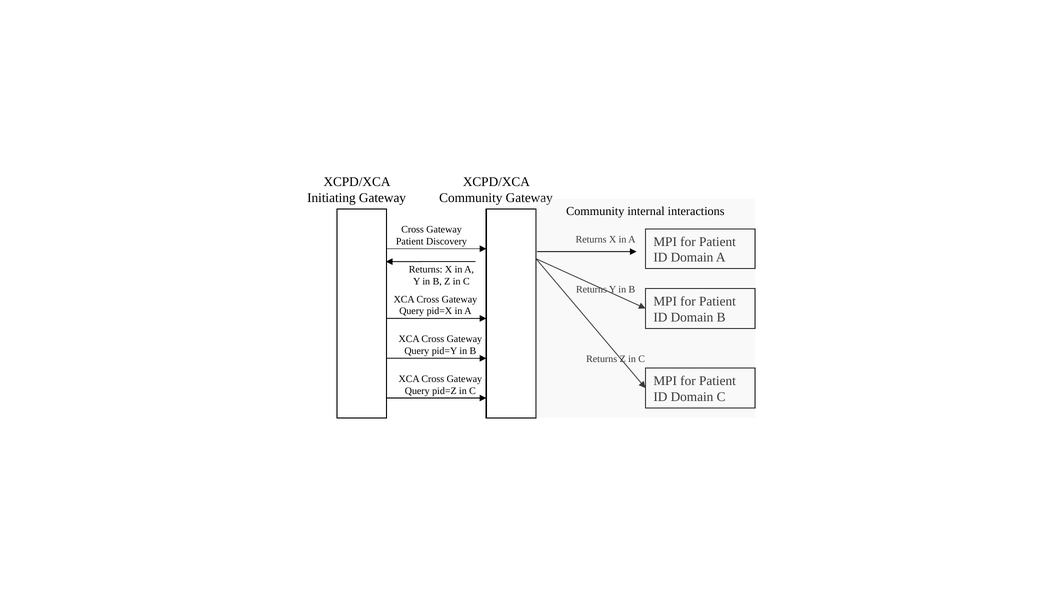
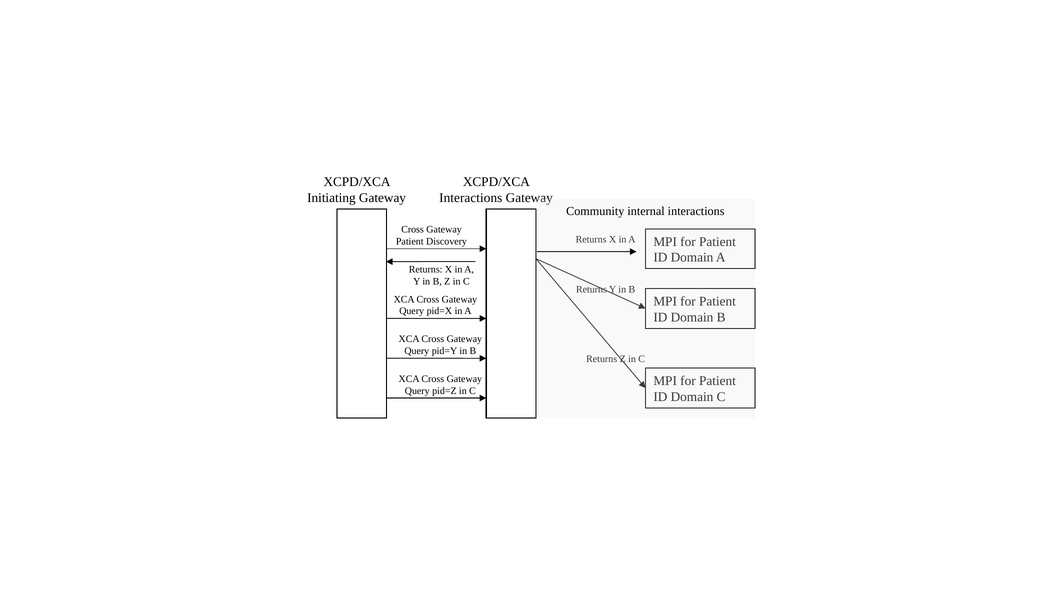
Community at (471, 198): Community -> Interactions
